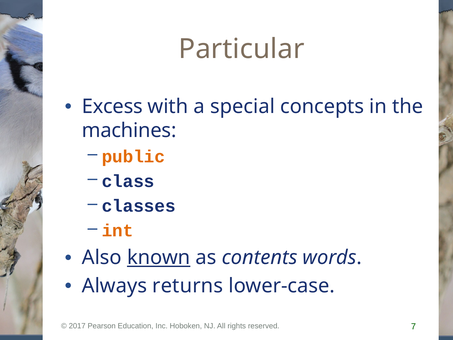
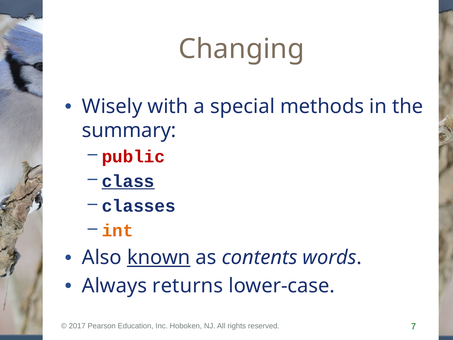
Particular: Particular -> Changing
Excess: Excess -> Wisely
concepts: concepts -> methods
machines: machines -> summary
public colour: orange -> red
class underline: none -> present
